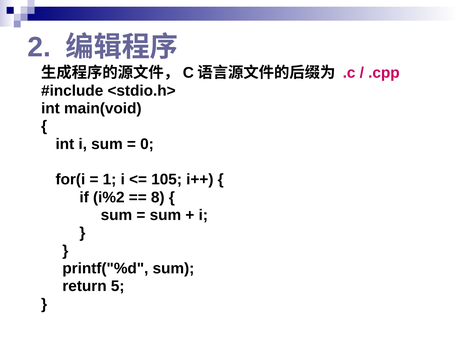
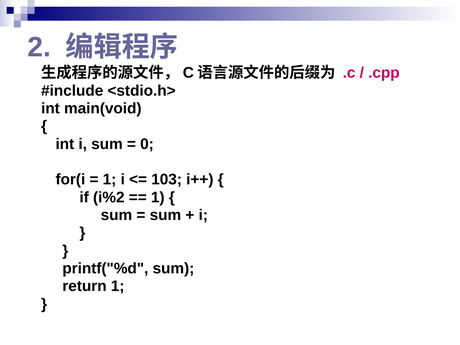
105: 105 -> 103
8 at (158, 197): 8 -> 1
return 5: 5 -> 1
